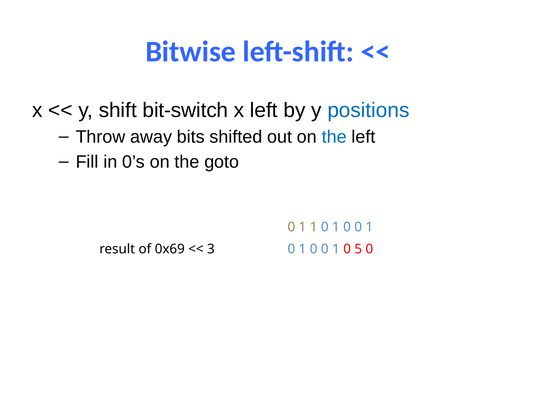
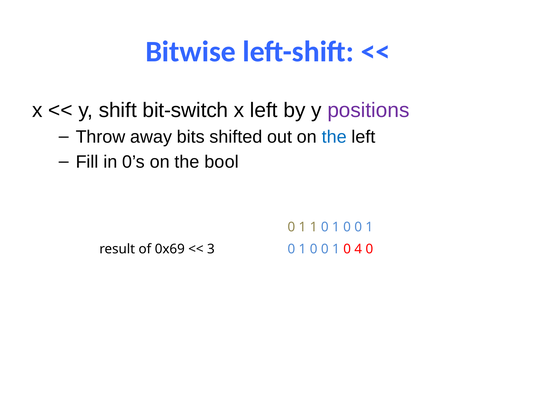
positions colour: blue -> purple
goto: goto -> bool
5: 5 -> 4
